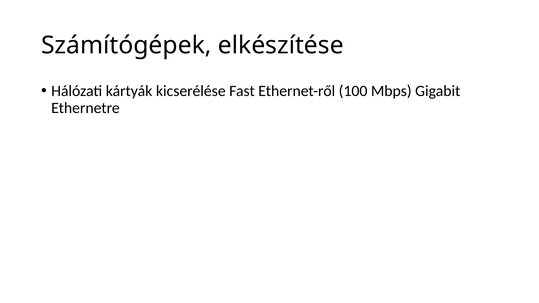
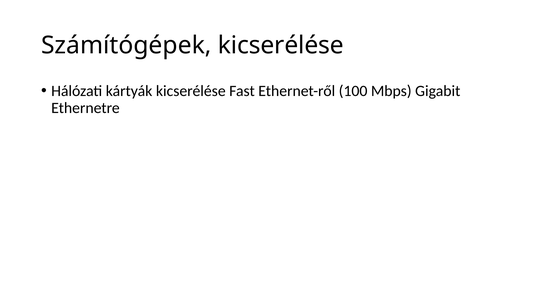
Számítógépek elkészítése: elkészítése -> kicserélése
